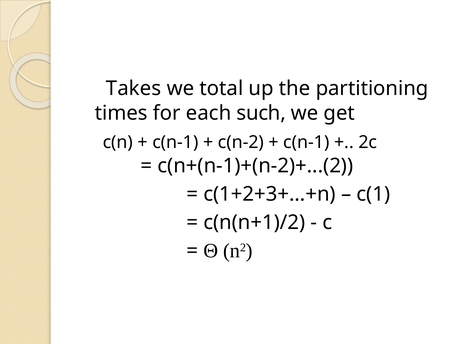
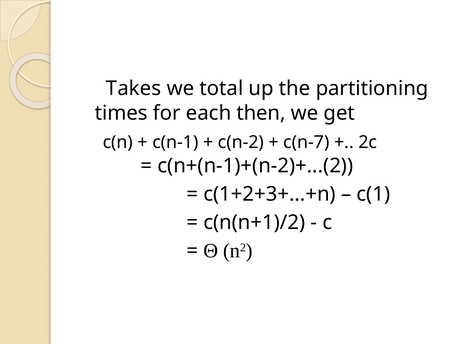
such: such -> then
c(n-1 at (306, 142): c(n-1 -> c(n-7
